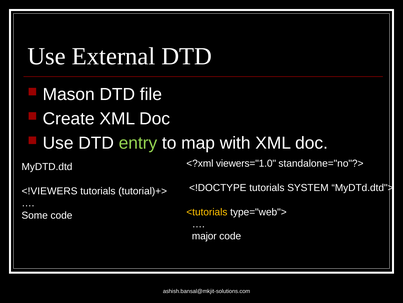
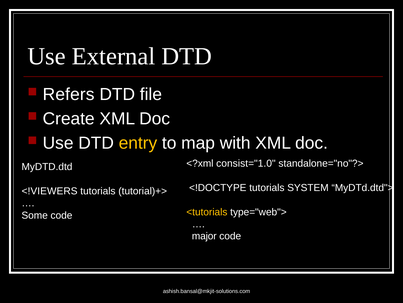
Mason: Mason -> Refers
entry colour: light green -> yellow
viewers="1.0: viewers="1.0 -> consist="1.0
